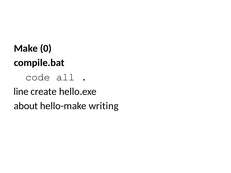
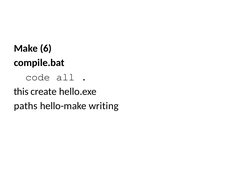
0: 0 -> 6
line: line -> this
about: about -> paths
